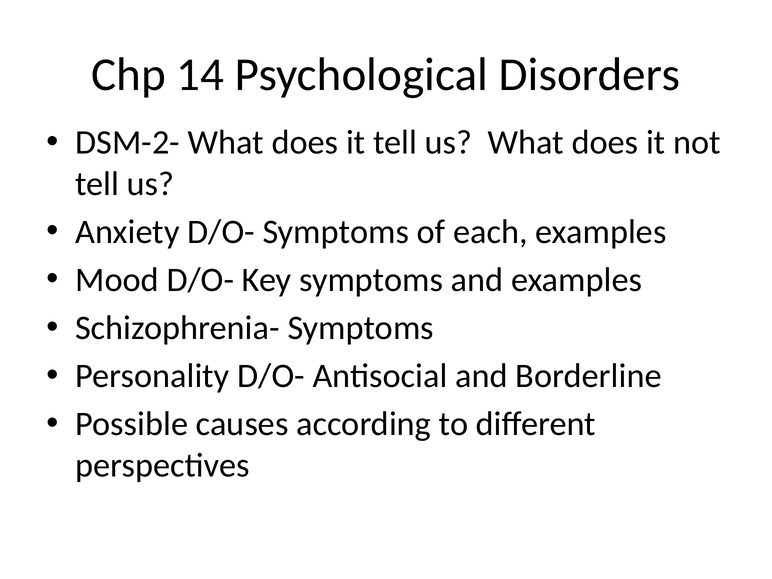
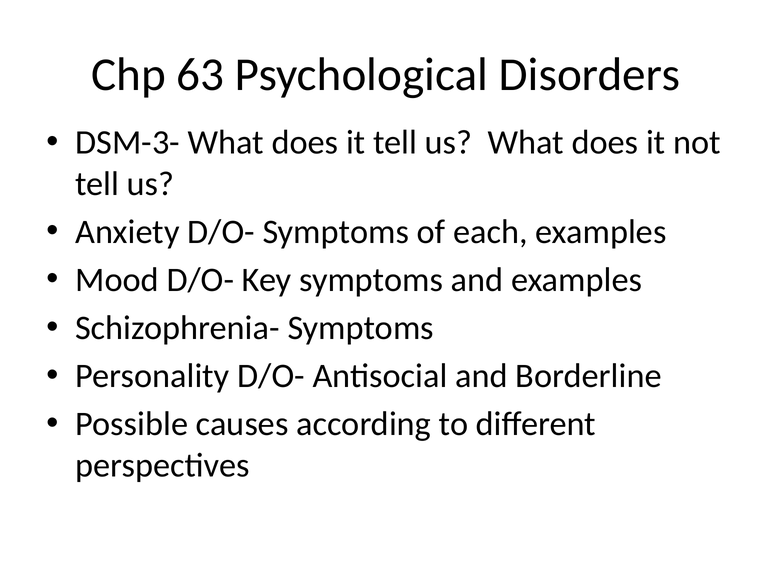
14: 14 -> 63
DSM-2-: DSM-2- -> DSM-3-
